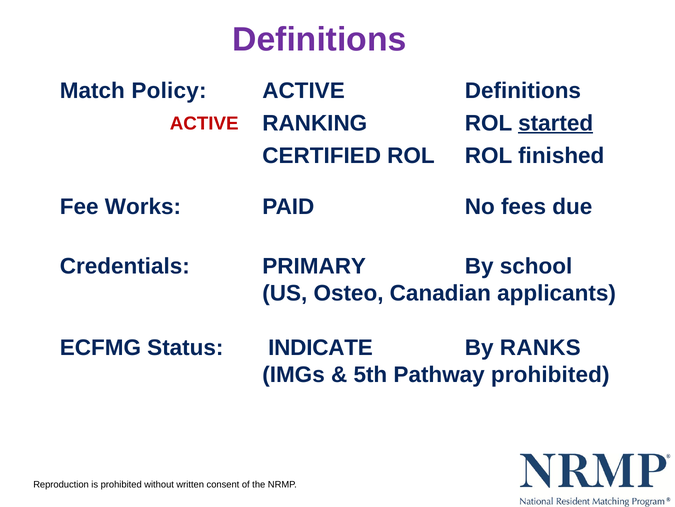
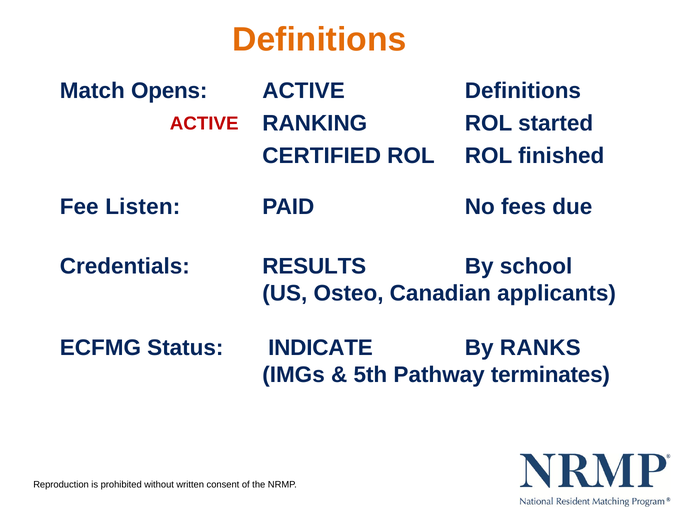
Definitions at (319, 40) colour: purple -> orange
Policy: Policy -> Opens
started at (556, 123) underline: present -> none
Works: Works -> Listen
PRIMARY: PRIMARY -> RESULTS
prohibited at (550, 374): prohibited -> terminates
